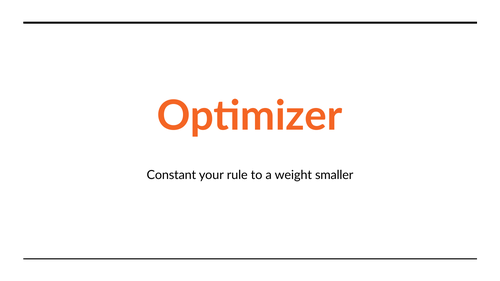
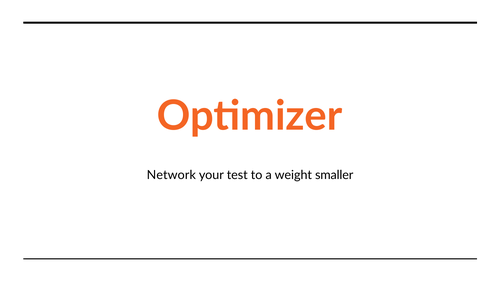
Constant: Constant -> Network
rule: rule -> test
